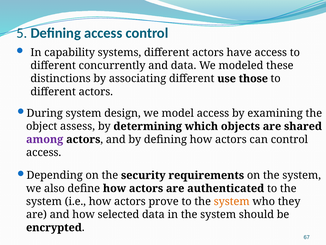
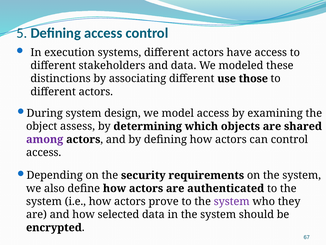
capability: capability -> execution
concurrently: concurrently -> stakeholders
system at (232, 201) colour: orange -> purple
